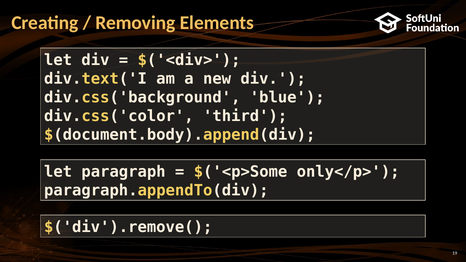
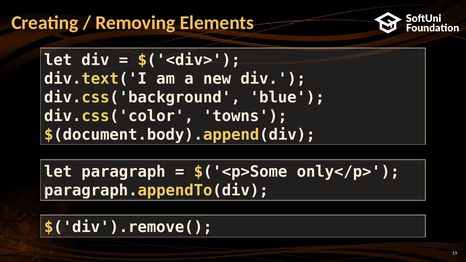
third: third -> towns
